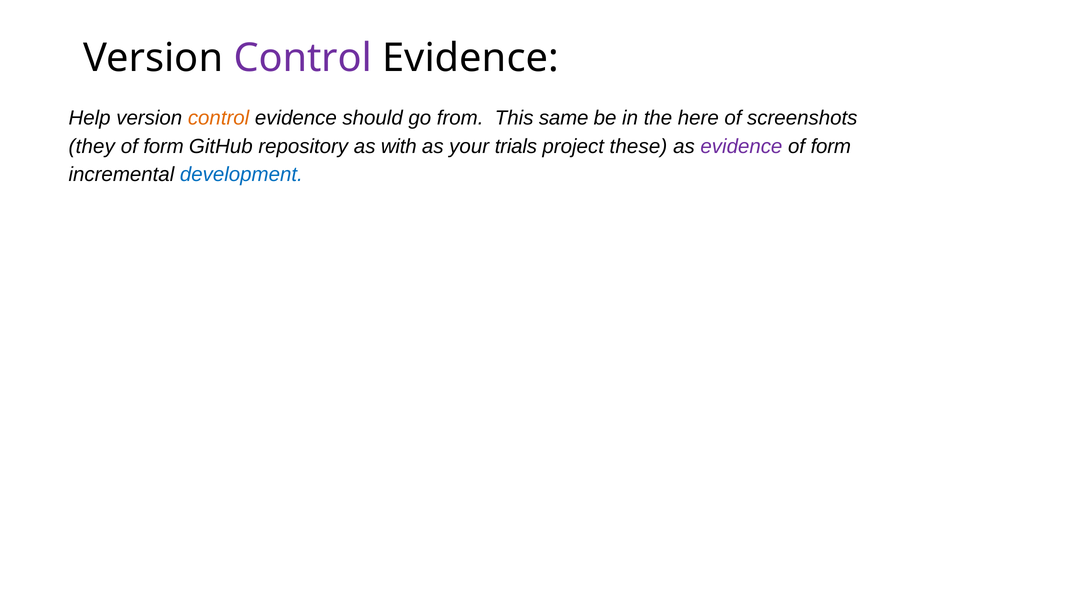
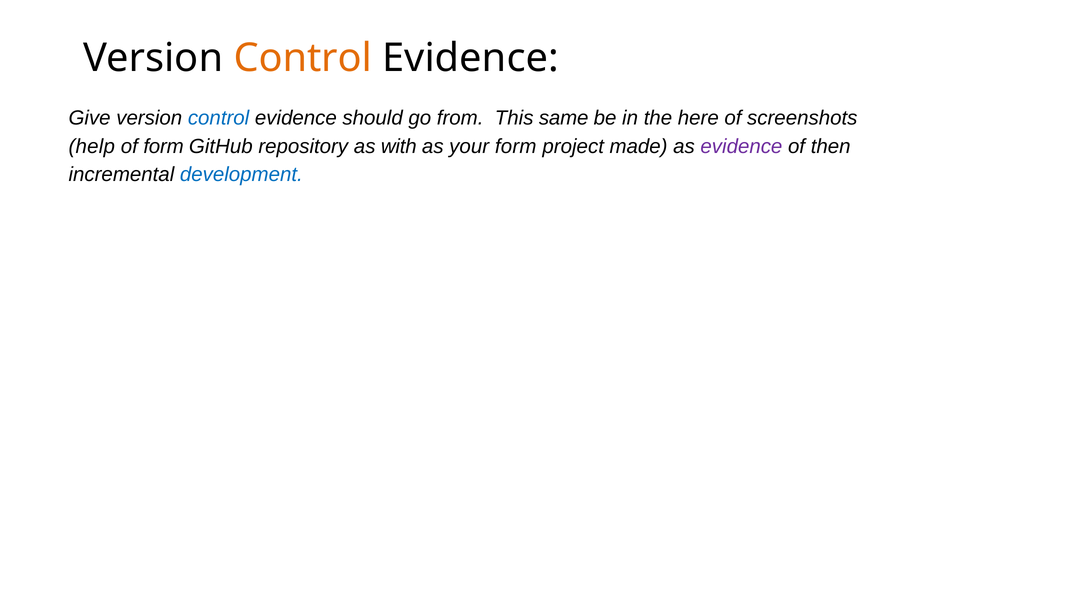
Control at (303, 58) colour: purple -> orange
Help: Help -> Give
control at (219, 118) colour: orange -> blue
they: they -> help
your trials: trials -> form
these: these -> made
form at (831, 146): form -> then
